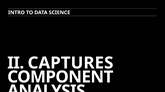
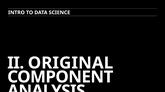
CAPTURES: CAPTURES -> ORIGINAL
